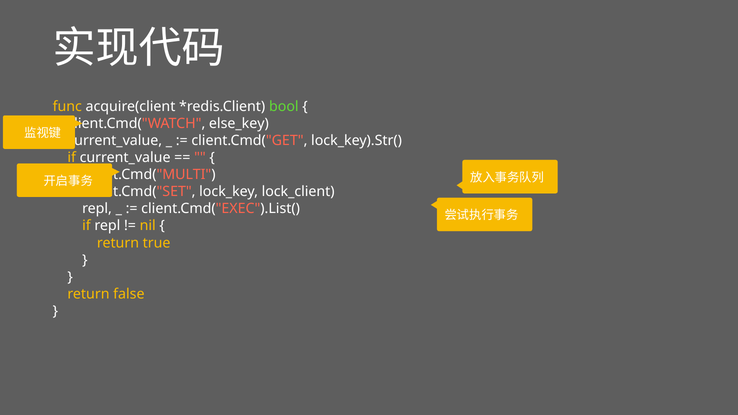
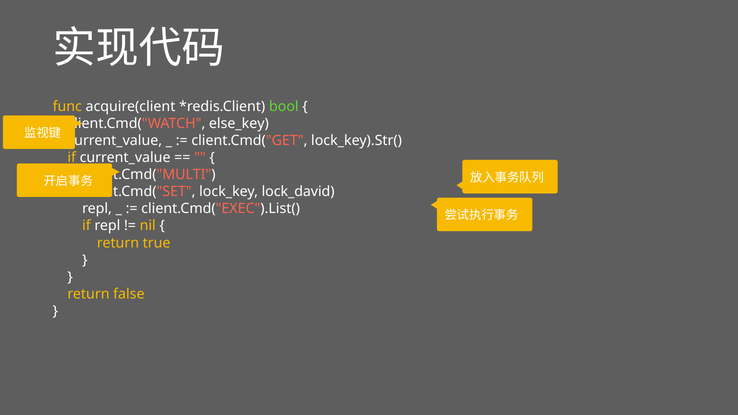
lock_client: lock_client -> lock_david
